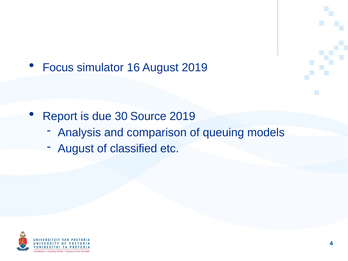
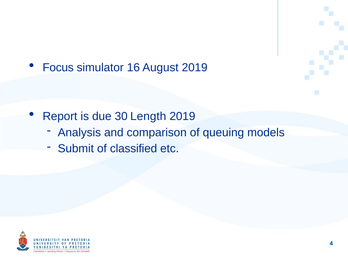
Source: Source -> Length
August at (76, 149): August -> Submit
